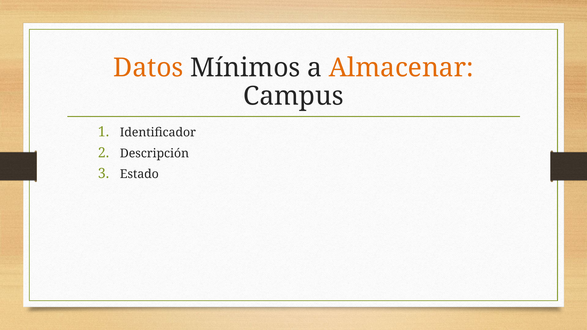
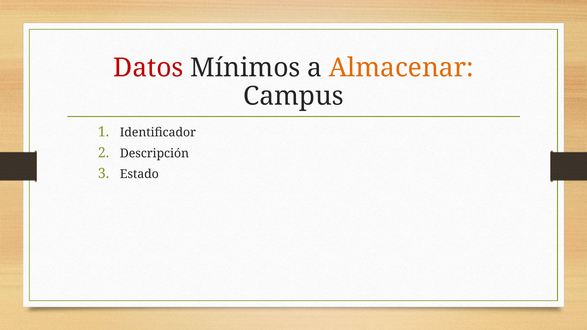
Datos colour: orange -> red
